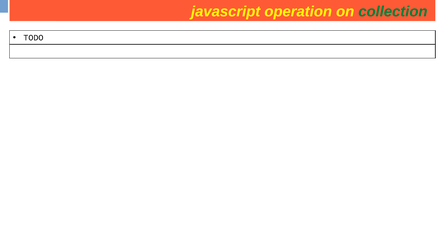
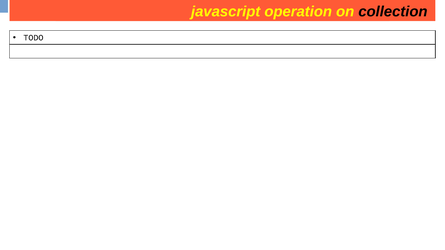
collection at (393, 12) colour: green -> black
